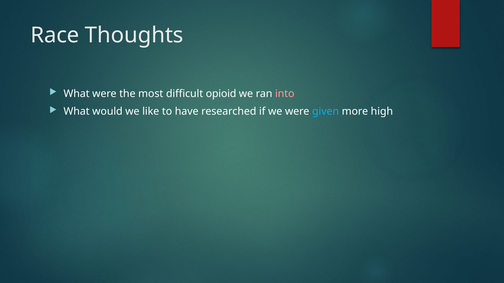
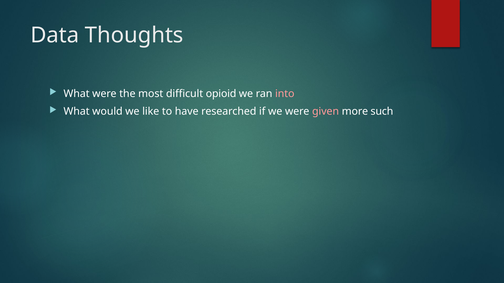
Race: Race -> Data
given colour: light blue -> pink
high: high -> such
